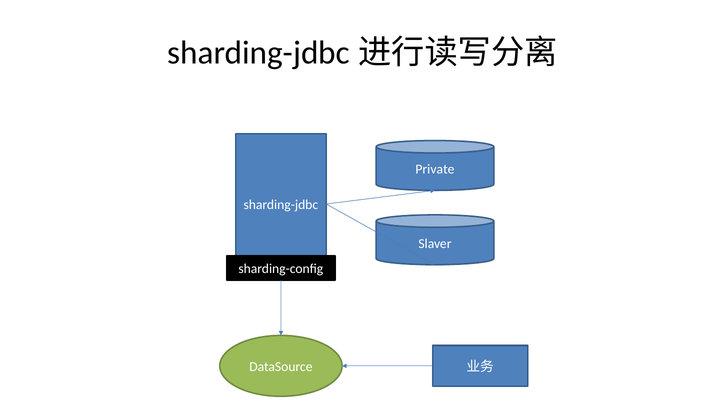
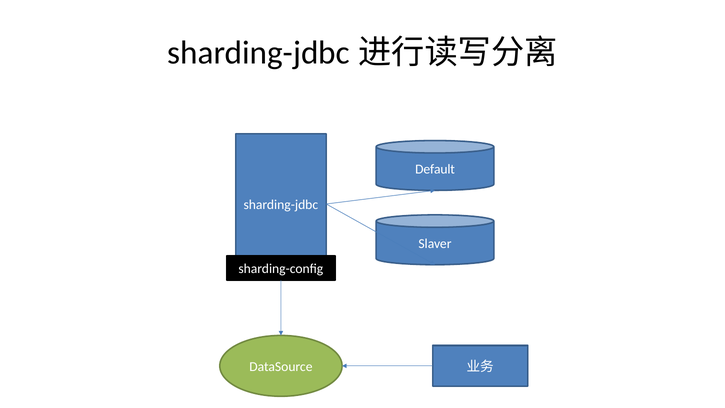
Private: Private -> Default
